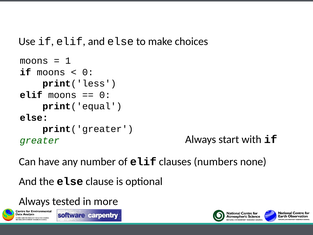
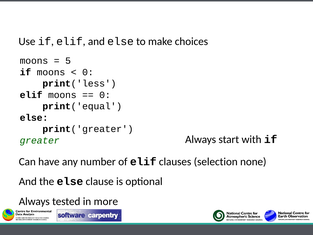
1: 1 -> 5
numbers: numbers -> selection
